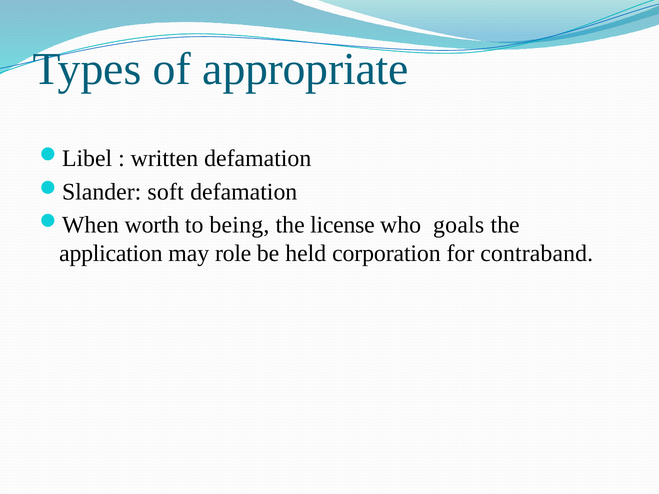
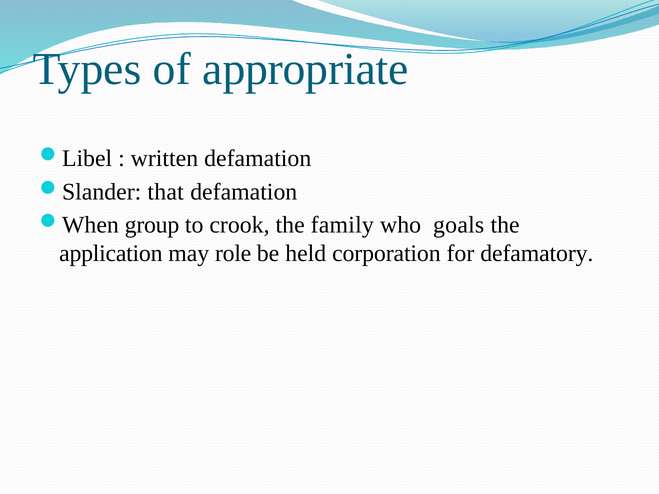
soft: soft -> that
worth: worth -> group
being: being -> crook
license: license -> family
contraband: contraband -> defamatory
